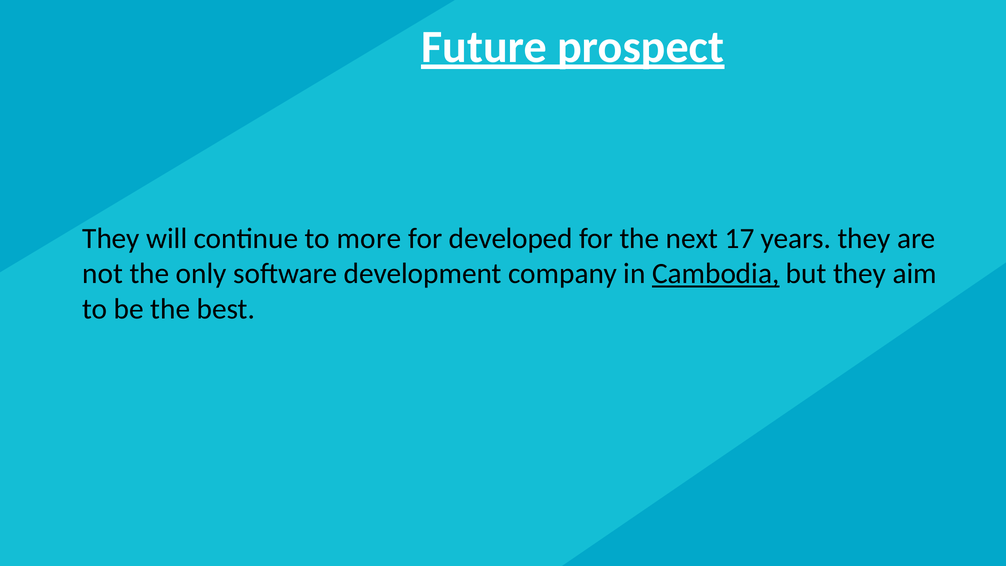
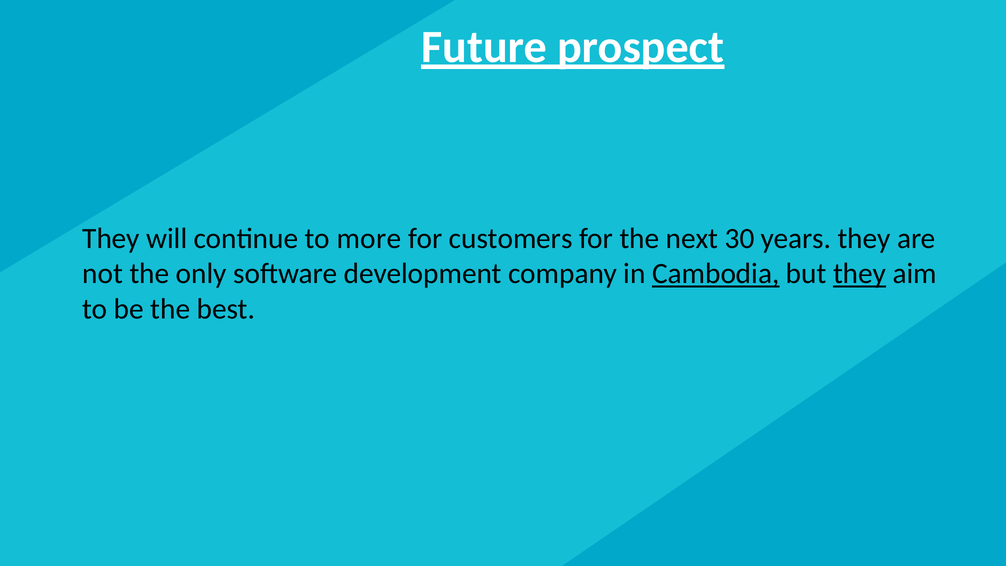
developed: developed -> customers
17: 17 -> 30
they at (860, 274) underline: none -> present
